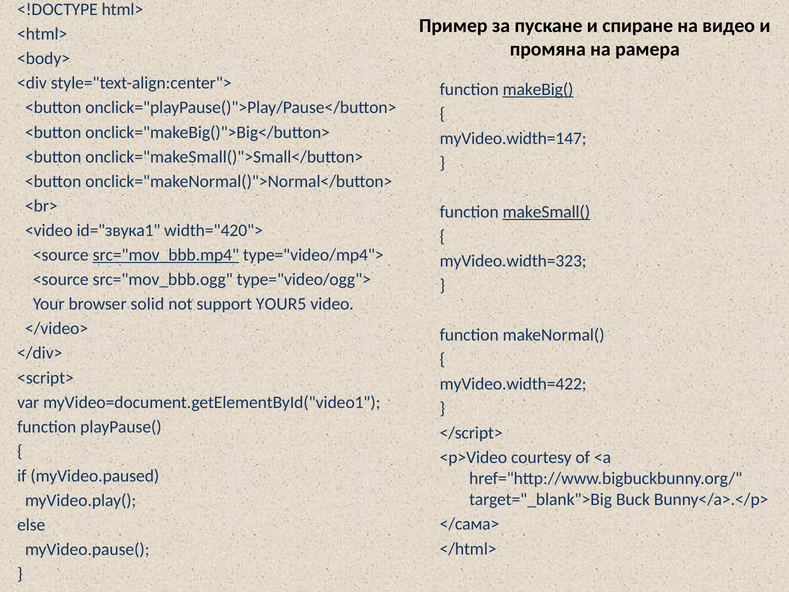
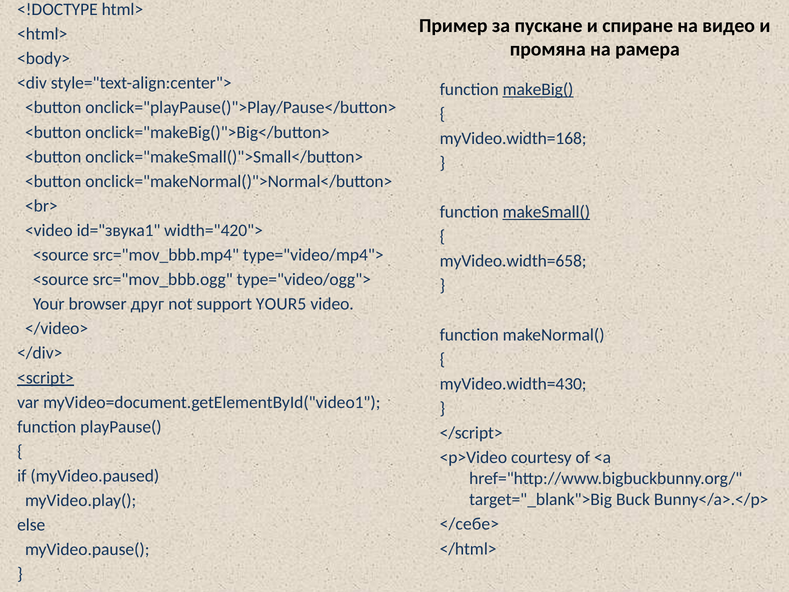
myVideo.width=147: myVideo.width=147 -> myVideo.width=168
src="mov_bbb.mp4 underline: present -> none
myVideo.width=323: myVideo.width=323 -> myVideo.width=658
solid: solid -> друг
<script> underline: none -> present
myVideo.width=422: myVideo.width=422 -> myVideo.width=430
</сама>: </сама> -> </себе>
